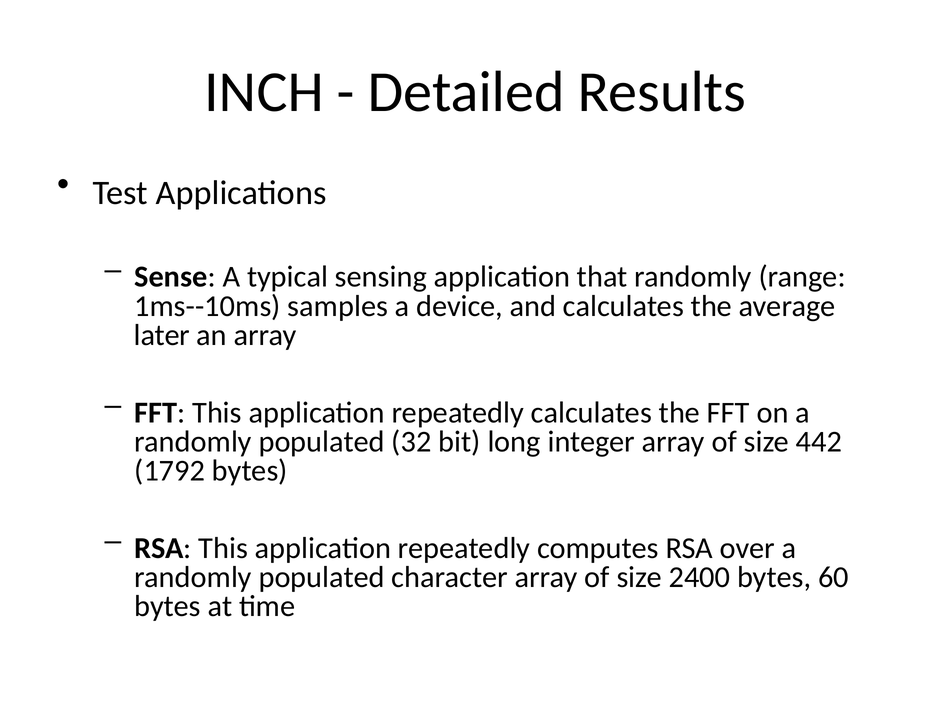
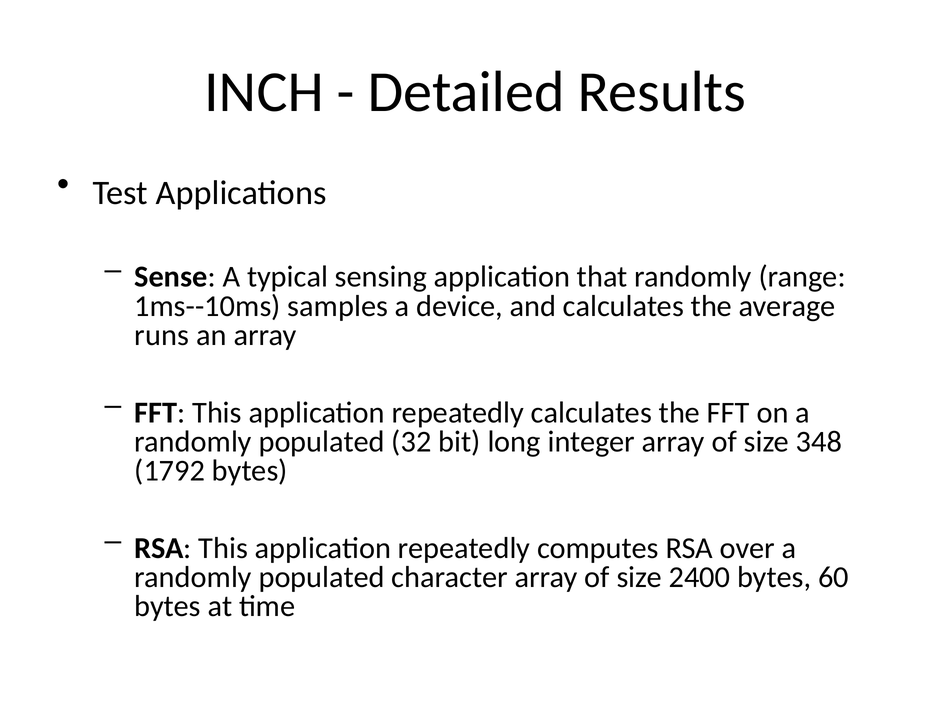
later: later -> runs
442: 442 -> 348
